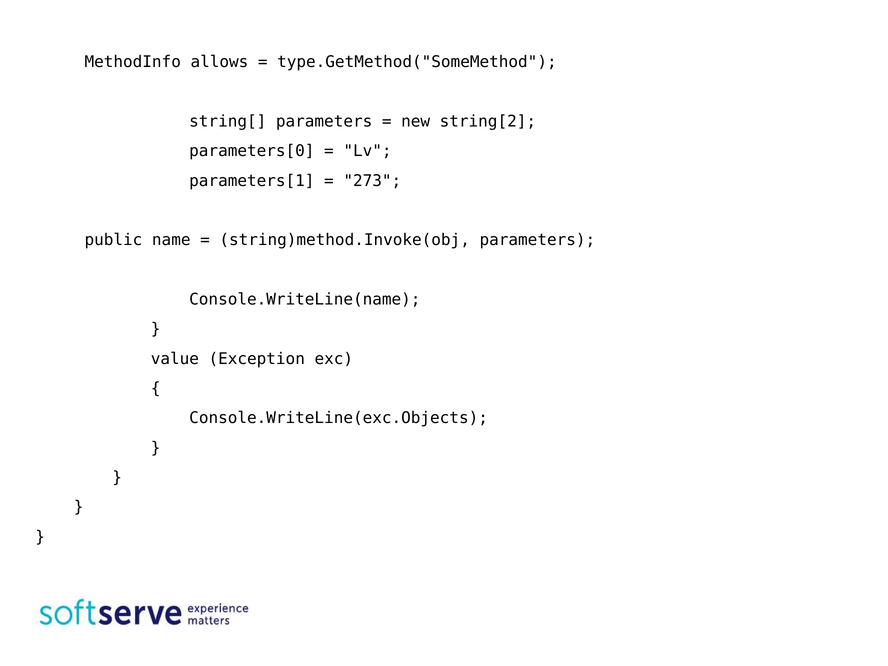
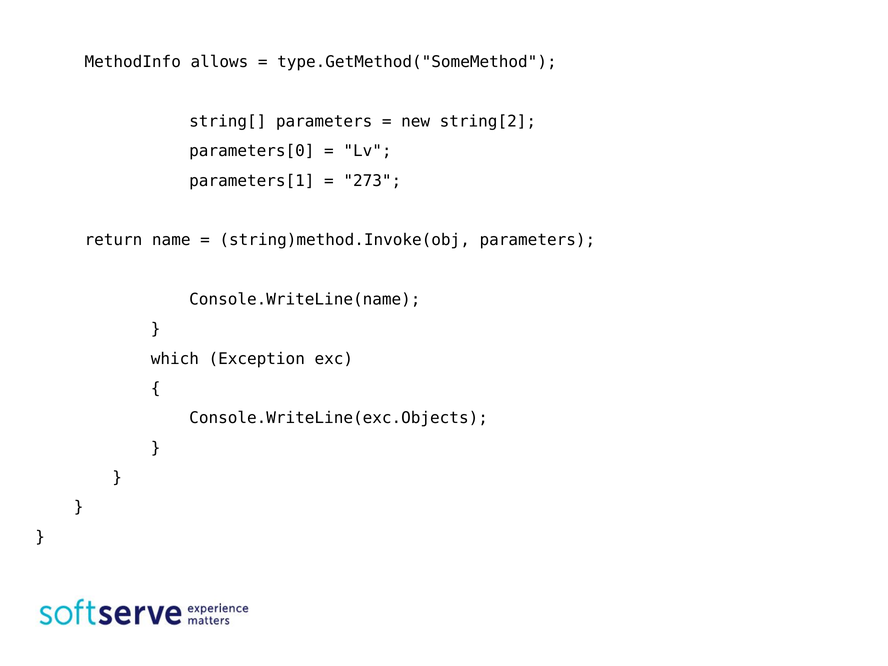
public: public -> return
value: value -> which
